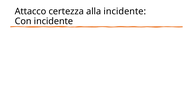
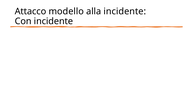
certezza: certezza -> modello
